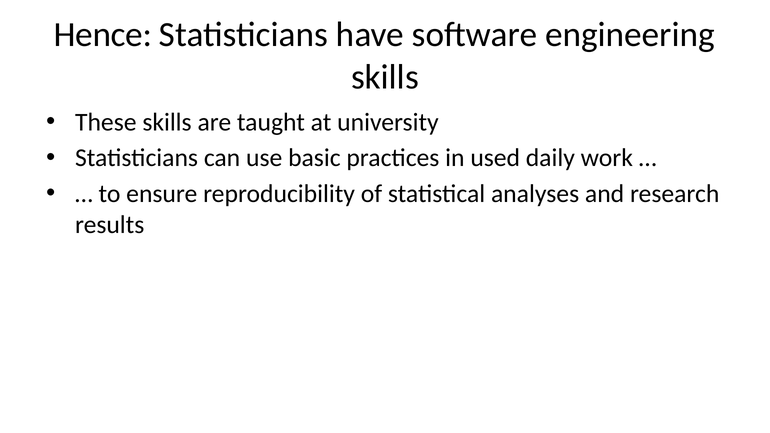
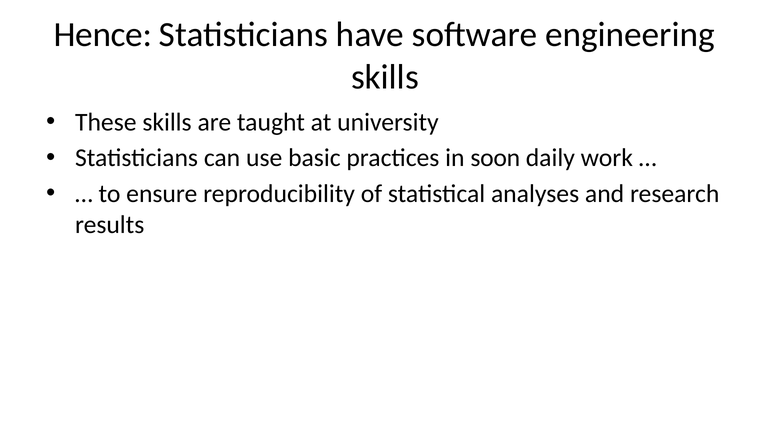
used: used -> soon
